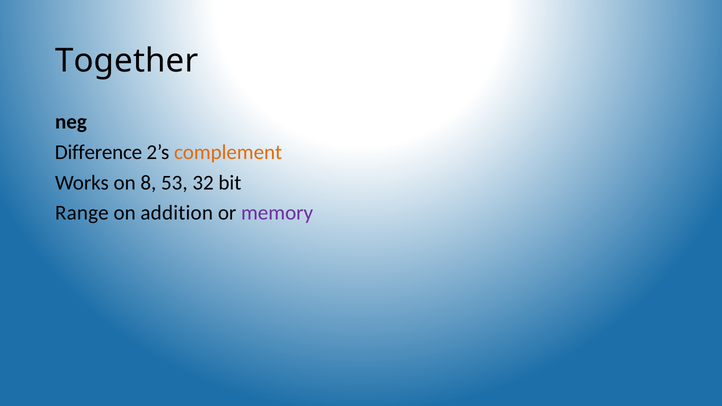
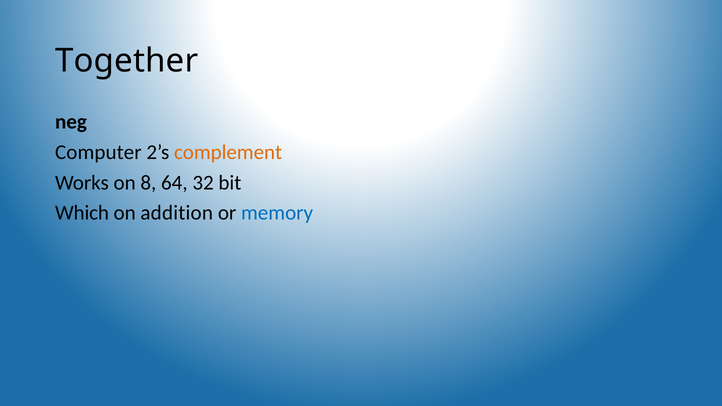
Difference: Difference -> Computer
53: 53 -> 64
Range: Range -> Which
memory colour: purple -> blue
